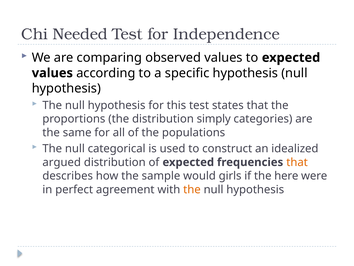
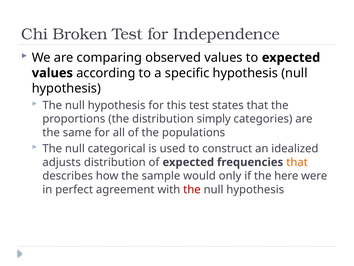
Needed: Needed -> Broken
argued: argued -> adjusts
girls: girls -> only
the at (192, 189) colour: orange -> red
